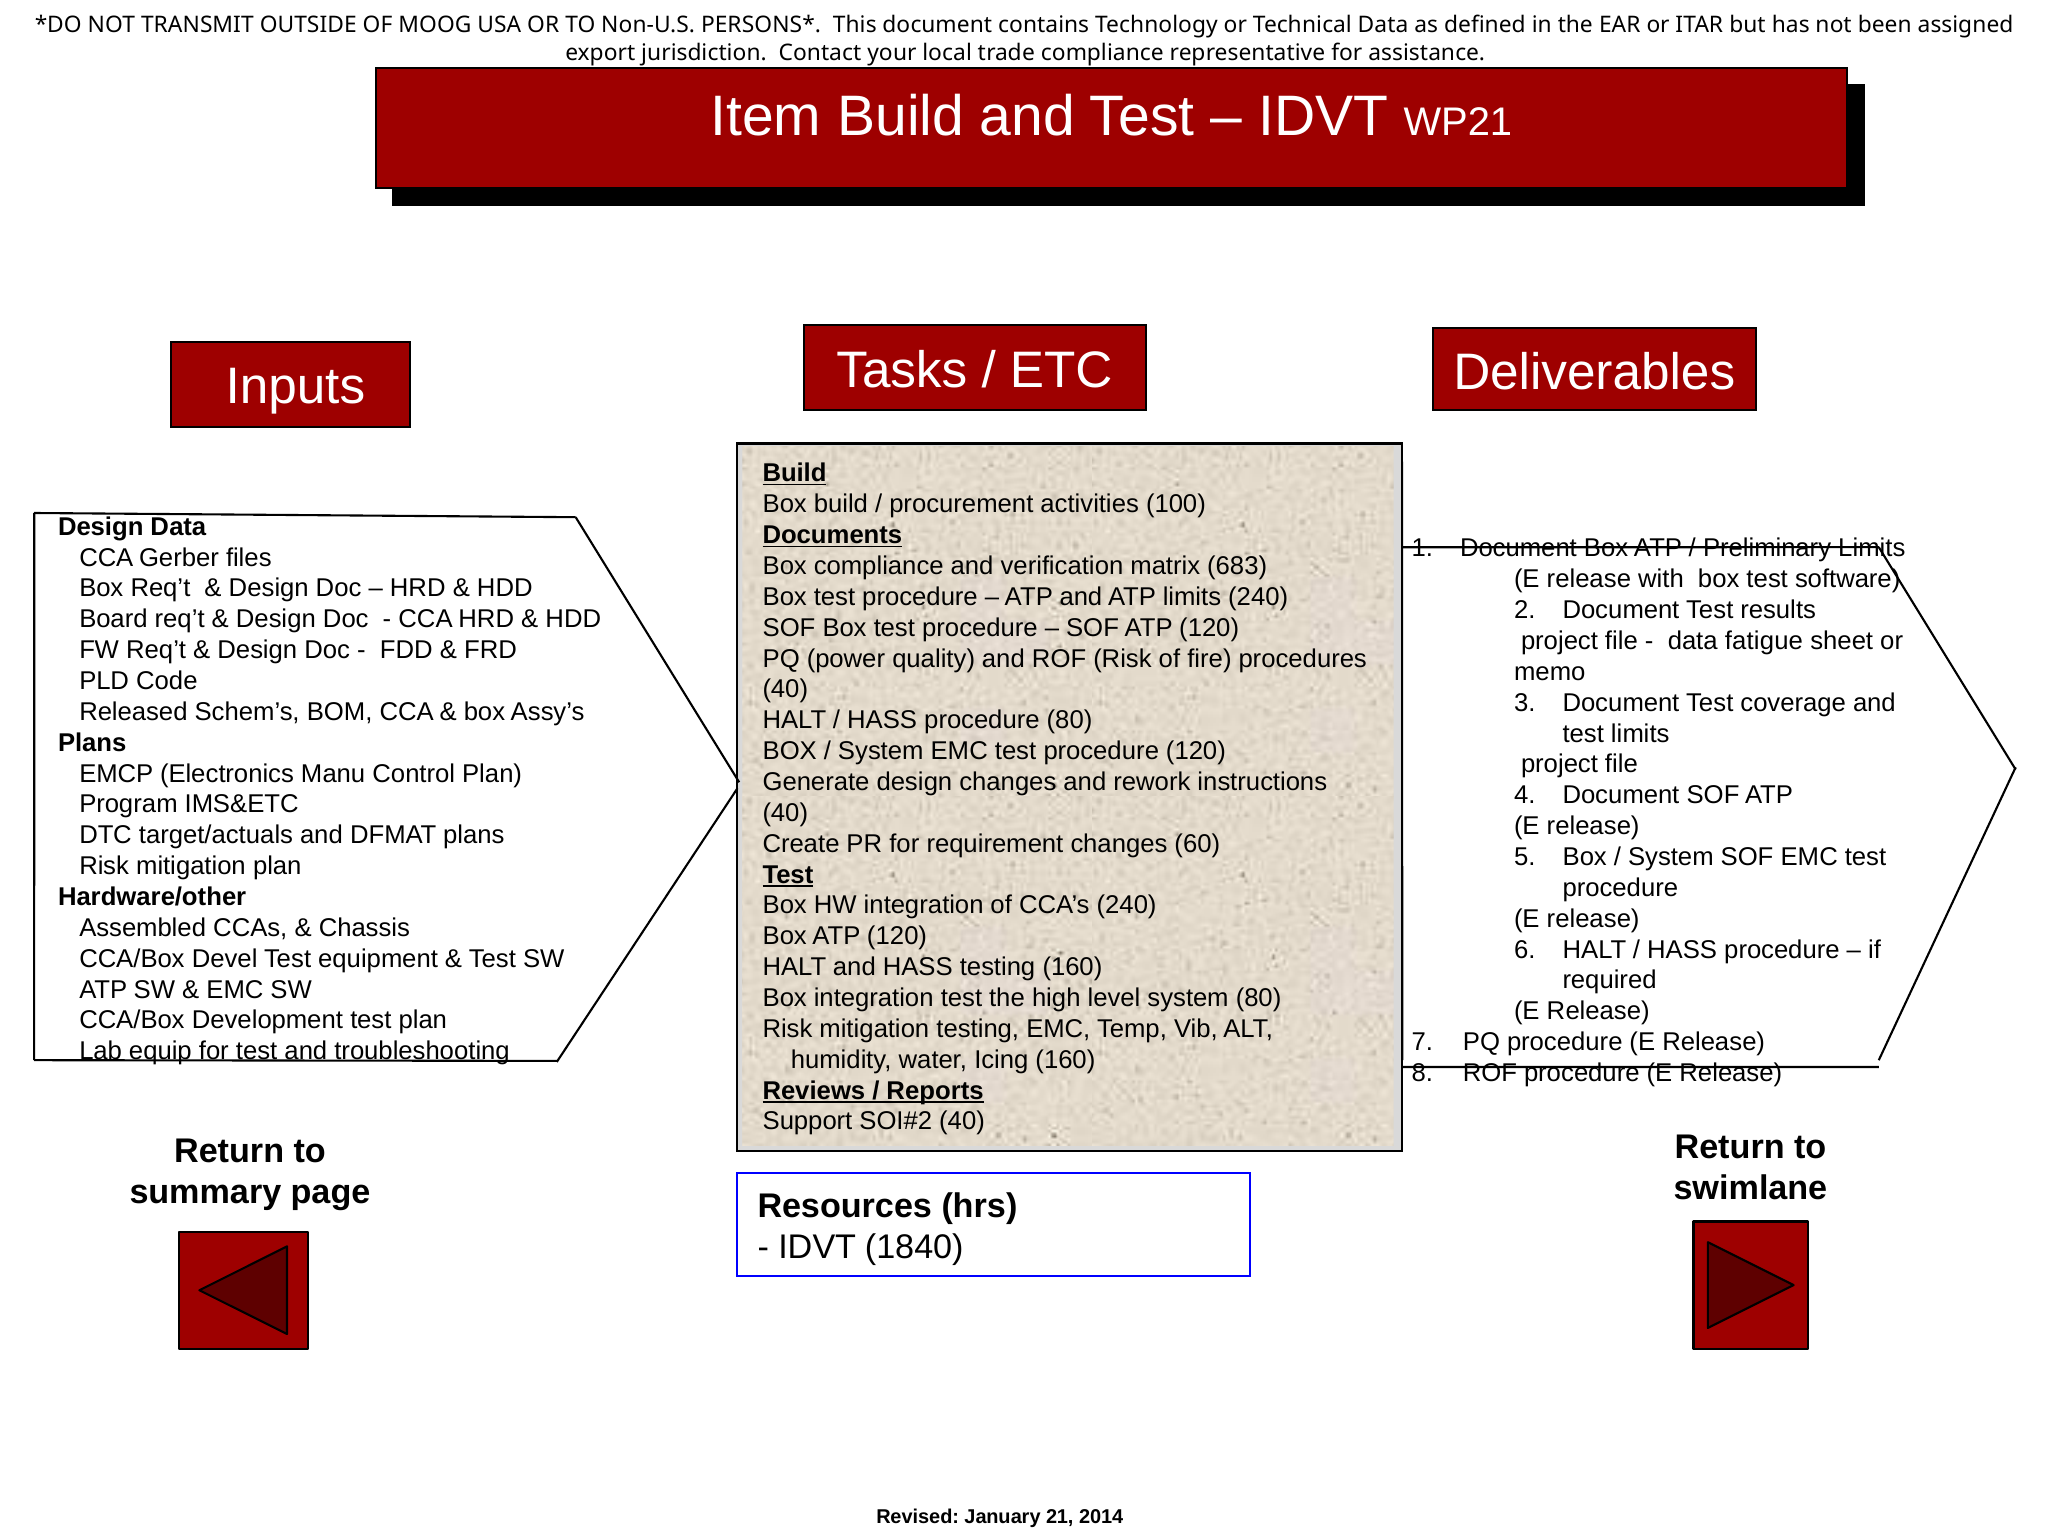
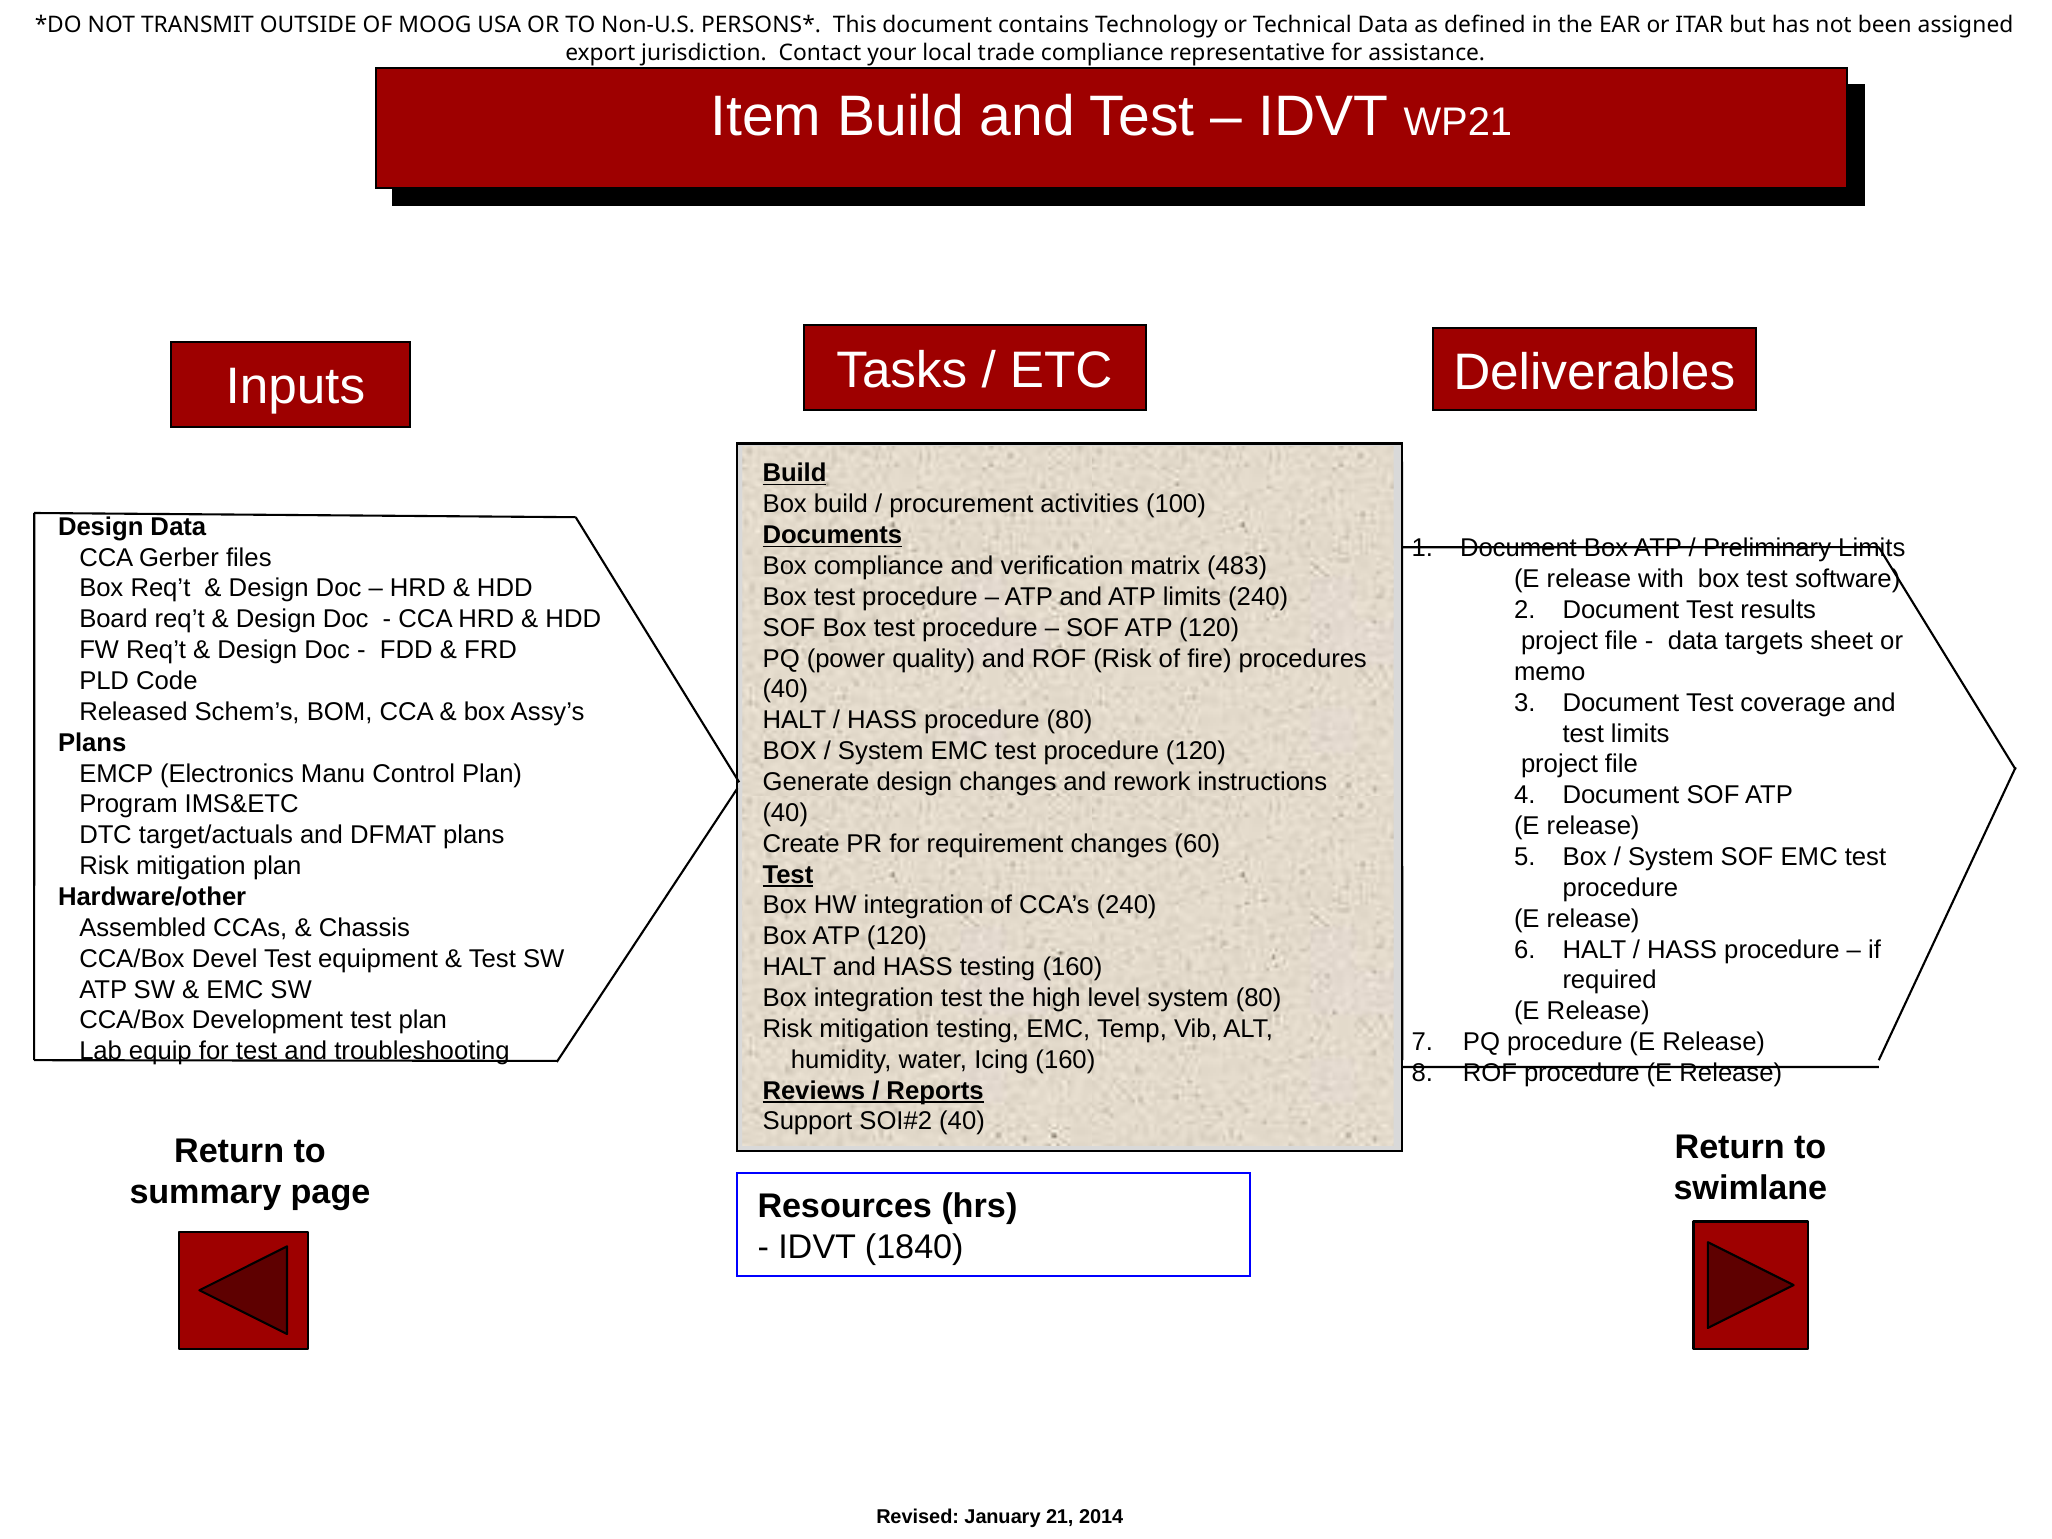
683: 683 -> 483
fatigue: fatigue -> targets
